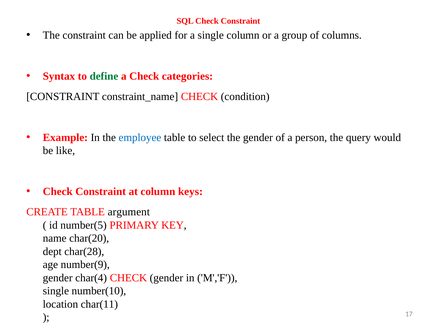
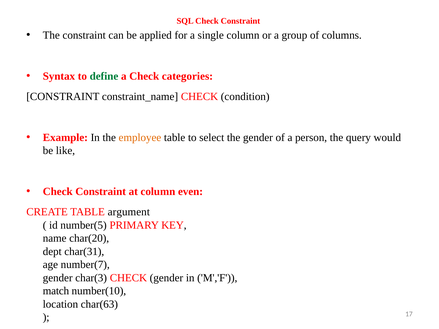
employee colour: blue -> orange
keys: keys -> even
char(28: char(28 -> char(31
number(9: number(9 -> number(7
char(4: char(4 -> char(3
single at (56, 291): single -> match
char(11: char(11 -> char(63
